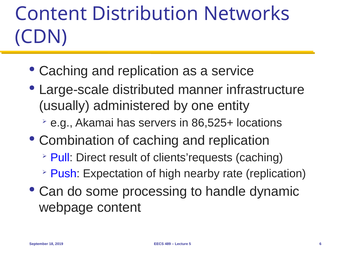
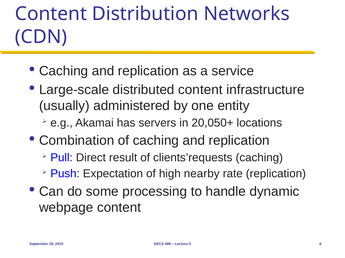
distributed manner: manner -> content
86,525+: 86,525+ -> 20,050+
